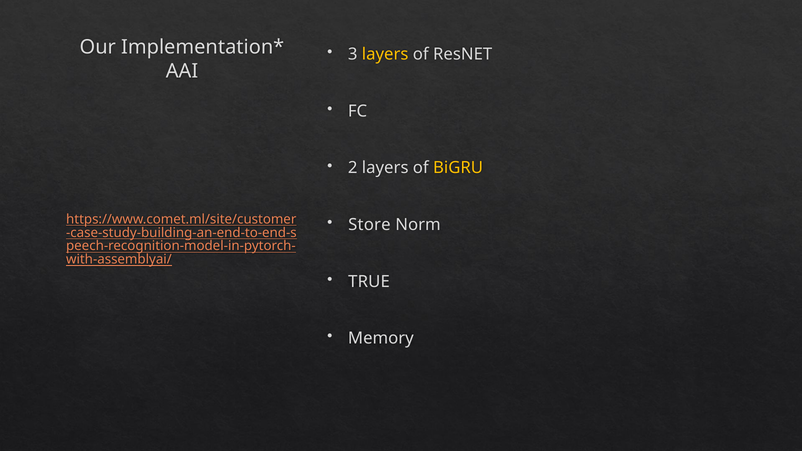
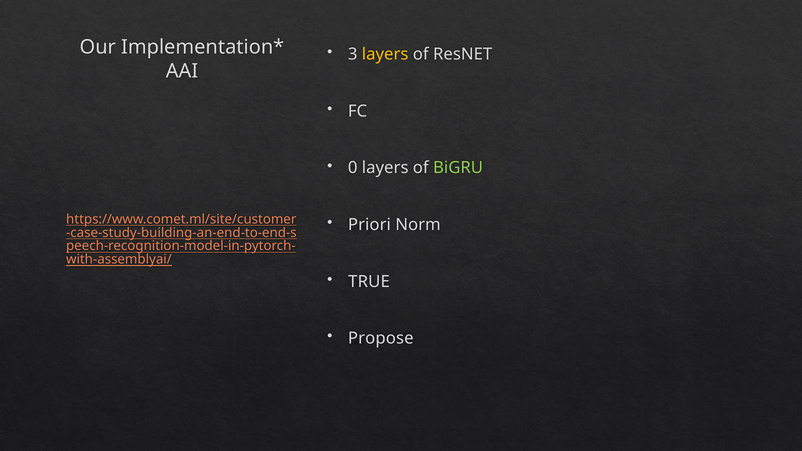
2: 2 -> 0
BiGRU colour: yellow -> light green
Store: Store -> Priori
Memory: Memory -> Propose
